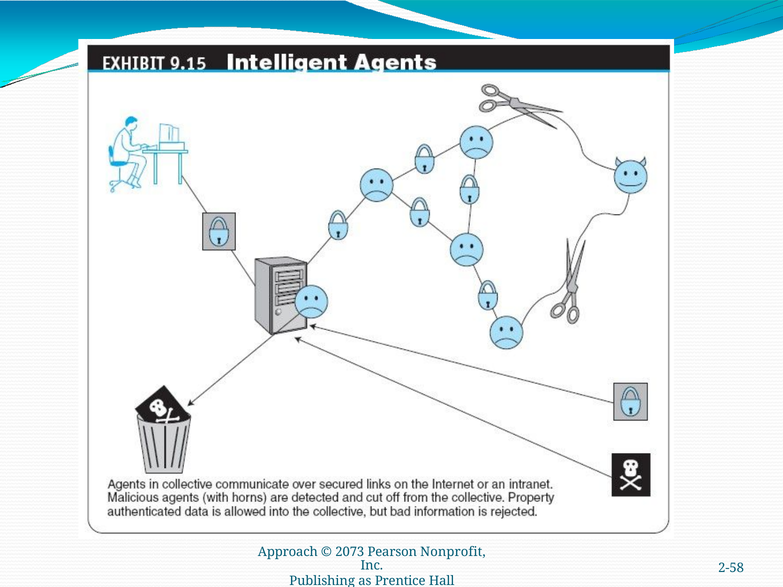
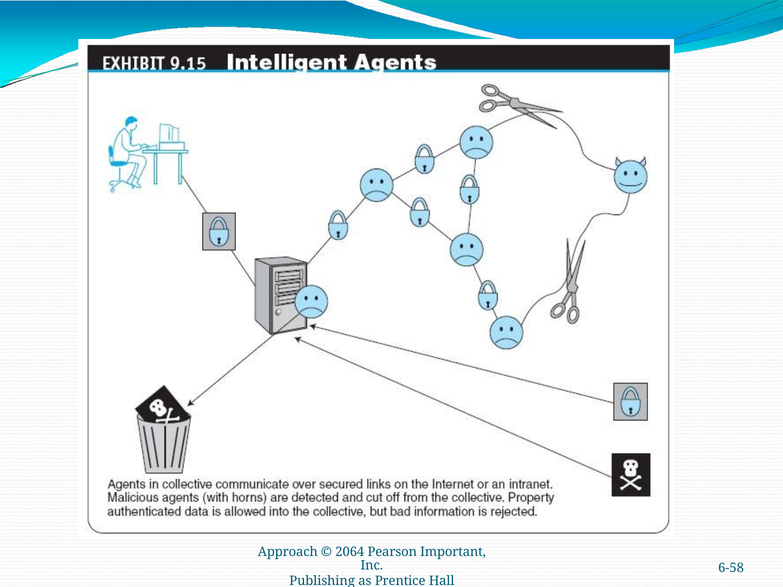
2073: 2073 -> 2064
Nonprofit: Nonprofit -> Important
2-58: 2-58 -> 6-58
